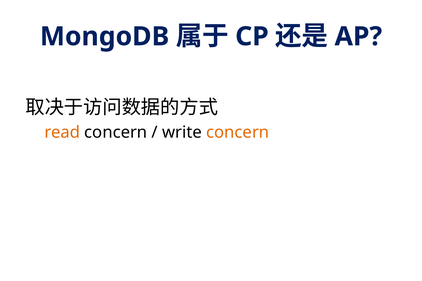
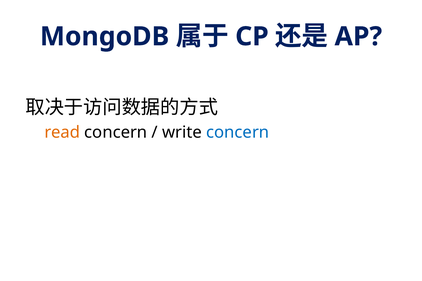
concern at (238, 132) colour: orange -> blue
